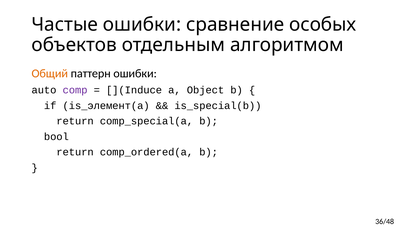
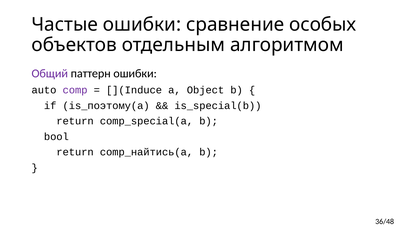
Общий colour: orange -> purple
is_элемент(a: is_элемент(a -> is_поэтому(a
comp_ordered(a: comp_ordered(a -> comp_найтись(a
